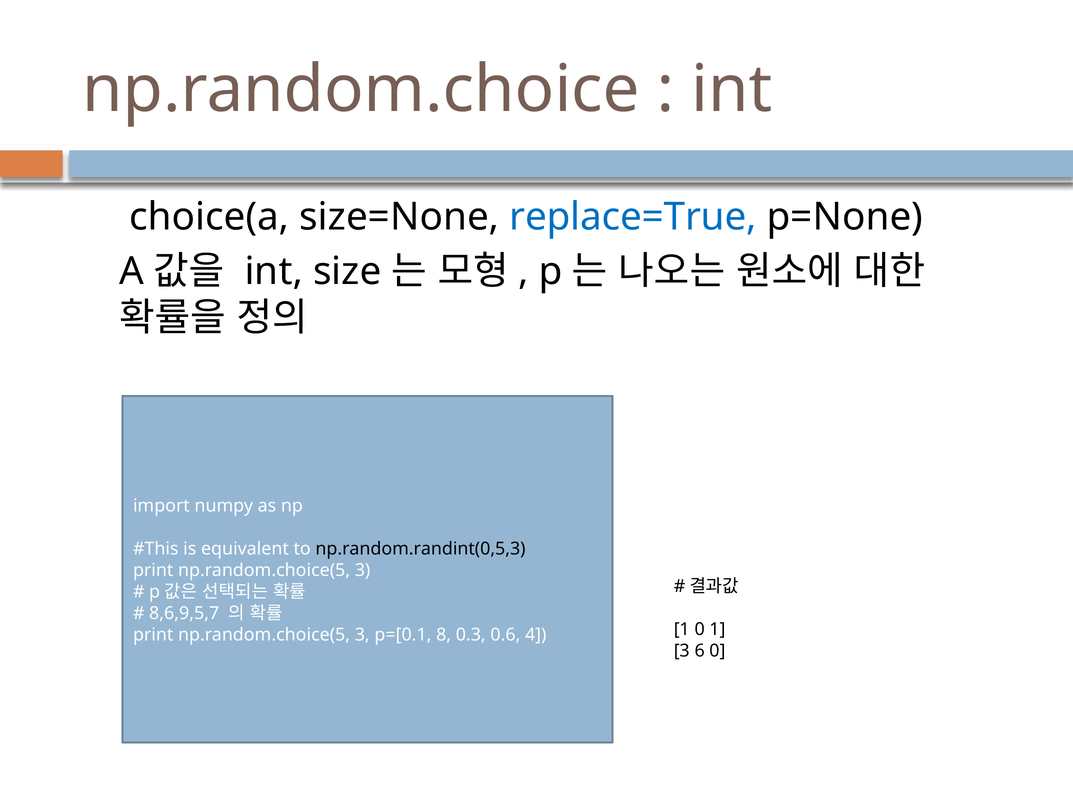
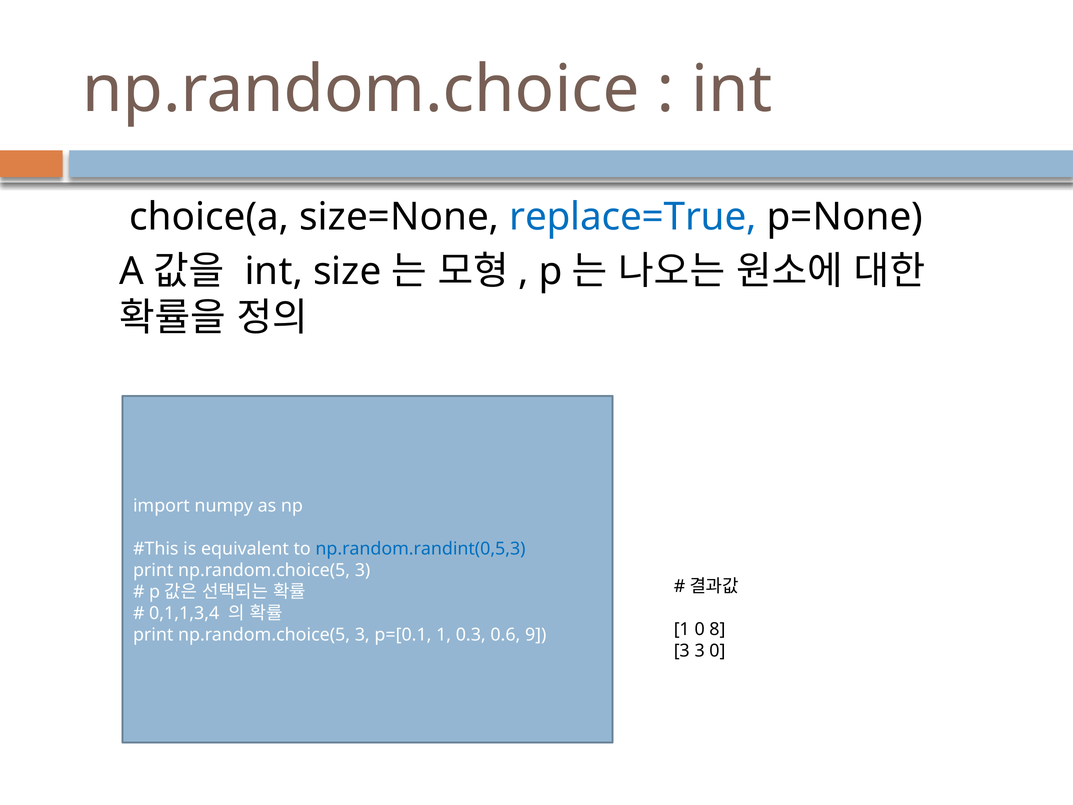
np.random.randint(0,5,3 colour: black -> blue
8,6,9,5,7: 8,6,9,5,7 -> 0,1,1,3,4
0 1: 1 -> 8
p=[0.1 8: 8 -> 1
4: 4 -> 9
3 6: 6 -> 3
